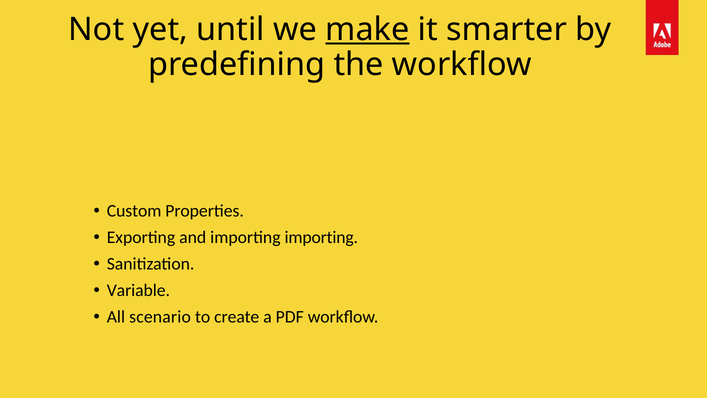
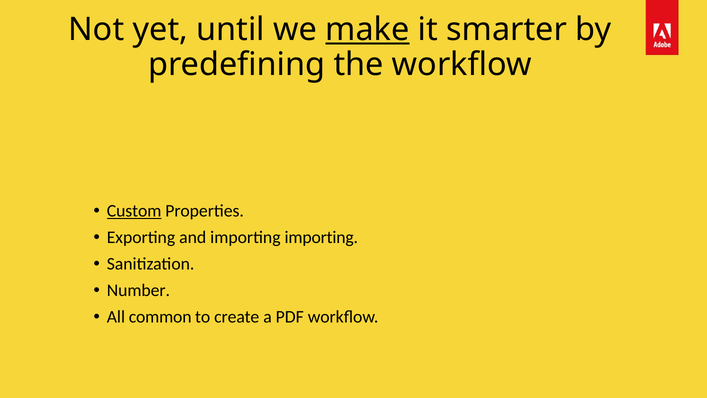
Custom underline: none -> present
Variable: Variable -> Number
scenario: scenario -> common
